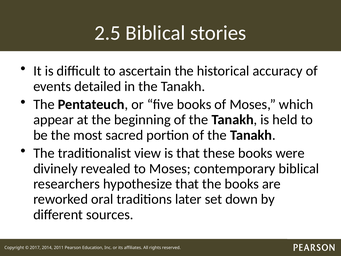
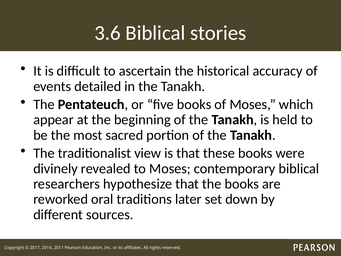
2.5: 2.5 -> 3.6
